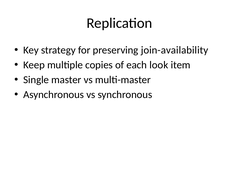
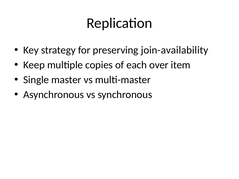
look: look -> over
